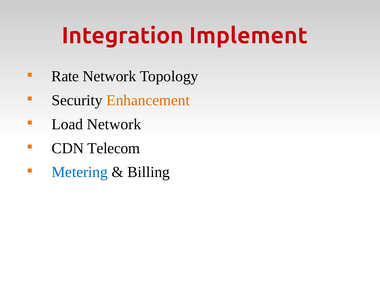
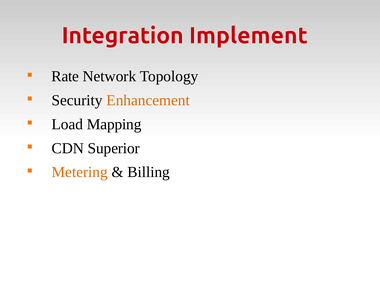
Load Network: Network -> Mapping
Telecom: Telecom -> Superior
Metering colour: blue -> orange
